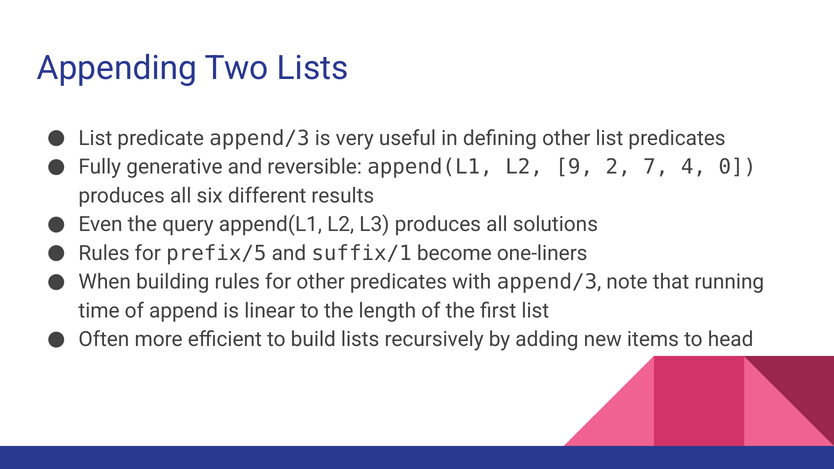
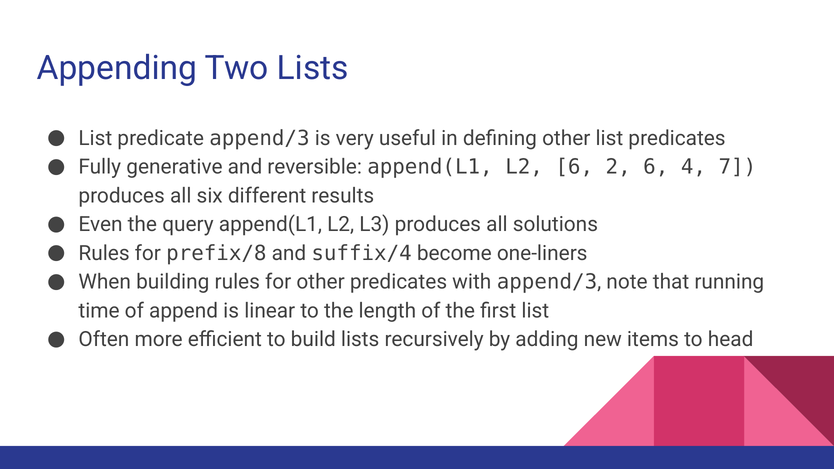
L2 9: 9 -> 6
2 7: 7 -> 6
0: 0 -> 7
prefix/5: prefix/5 -> prefix/8
suffix/1: suffix/1 -> suffix/4
